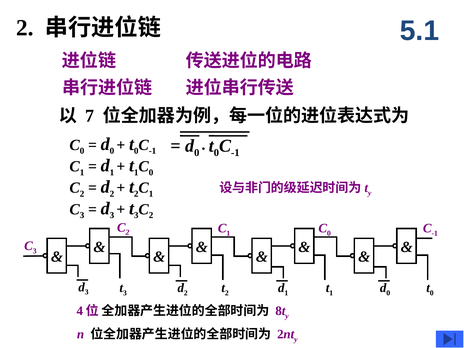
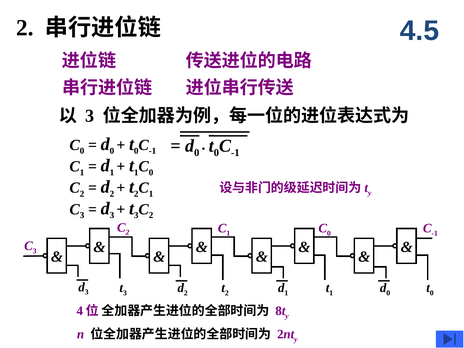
5.1: 5.1 -> 4.5
7 at (90, 116): 7 -> 3
